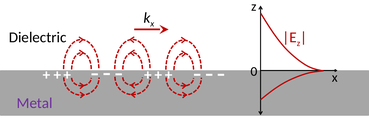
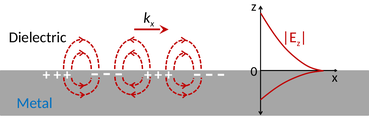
Metal colour: purple -> blue
